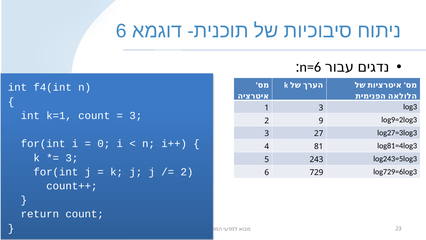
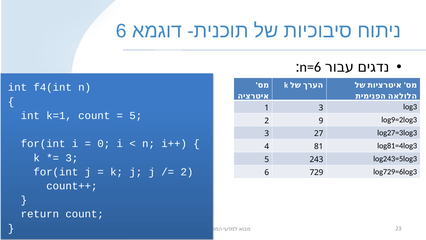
3 at (136, 115): 3 -> 5
